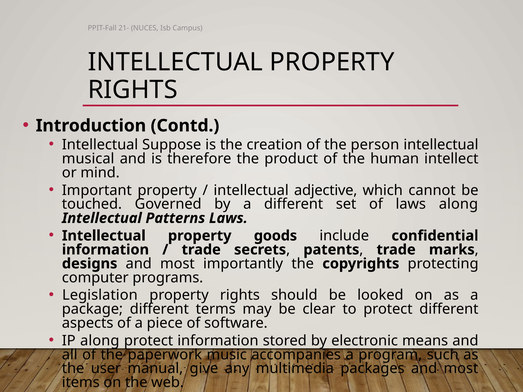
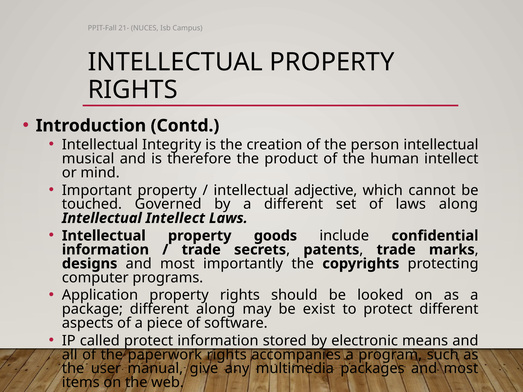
Suppose: Suppose -> Integrity
Intellectual Patterns: Patterns -> Intellect
Legislation: Legislation -> Application
different terms: terms -> along
clear: clear -> exist
IP along: along -> called
paperwork music: music -> rights
